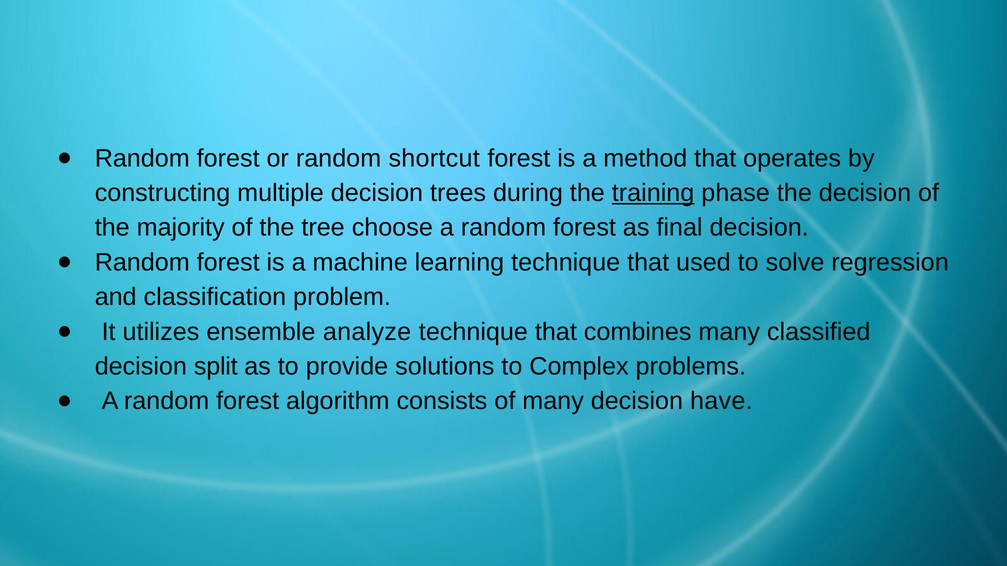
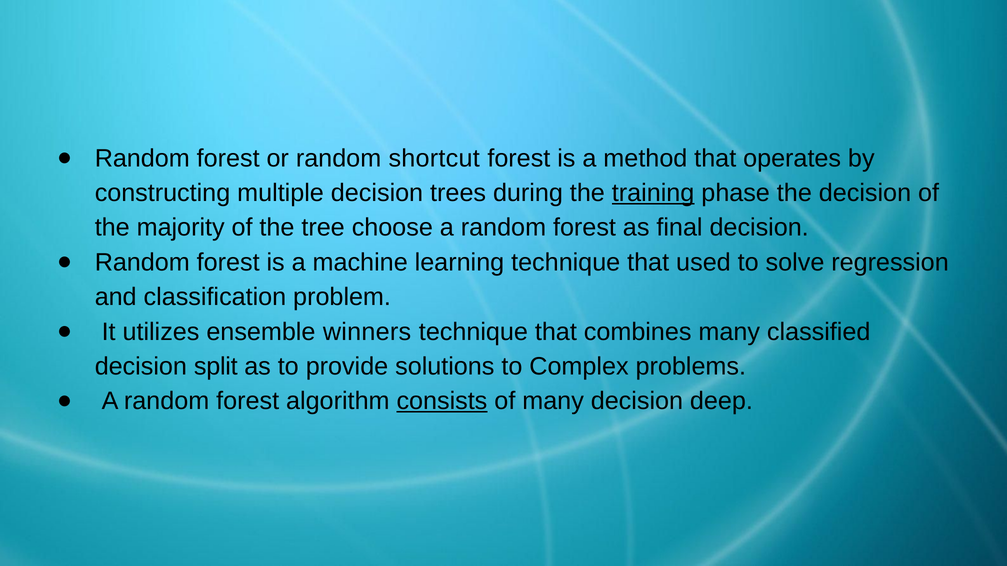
analyze: analyze -> winners
consists underline: none -> present
have: have -> deep
